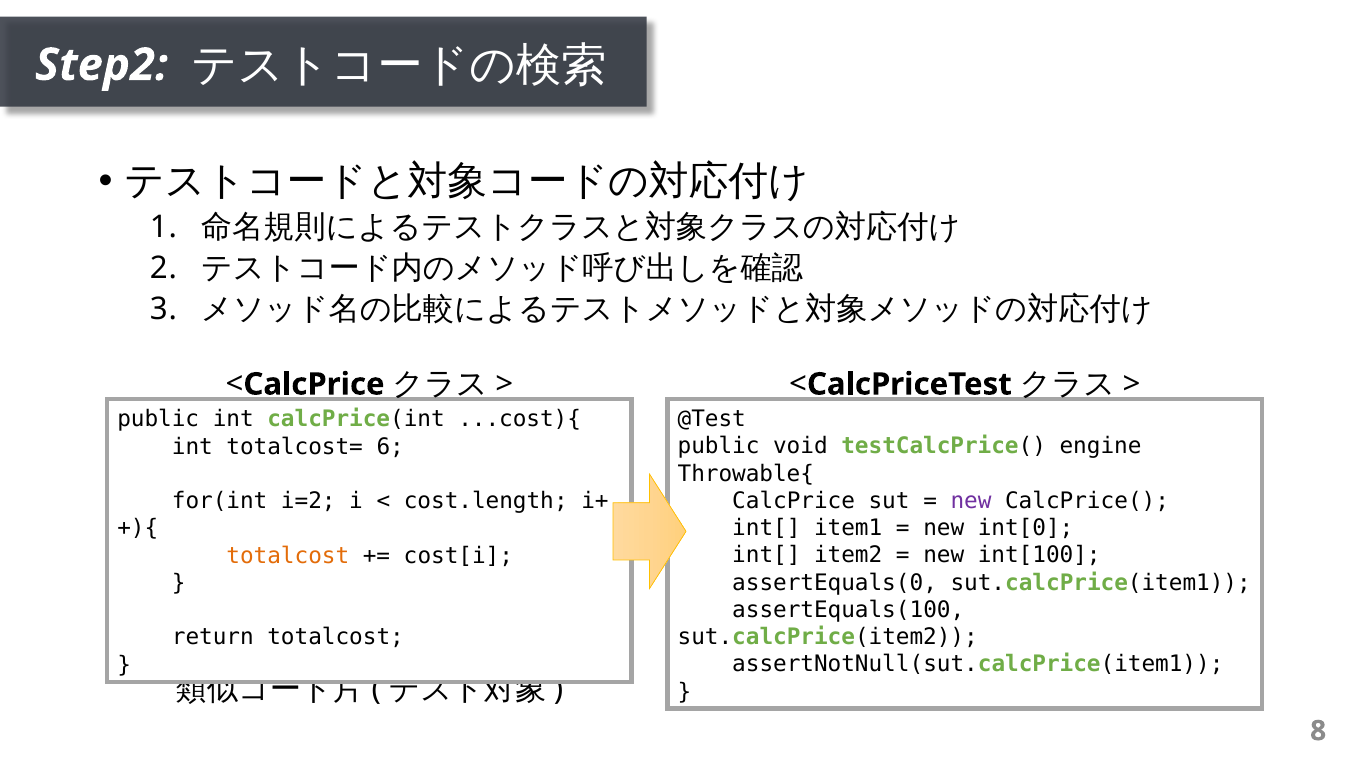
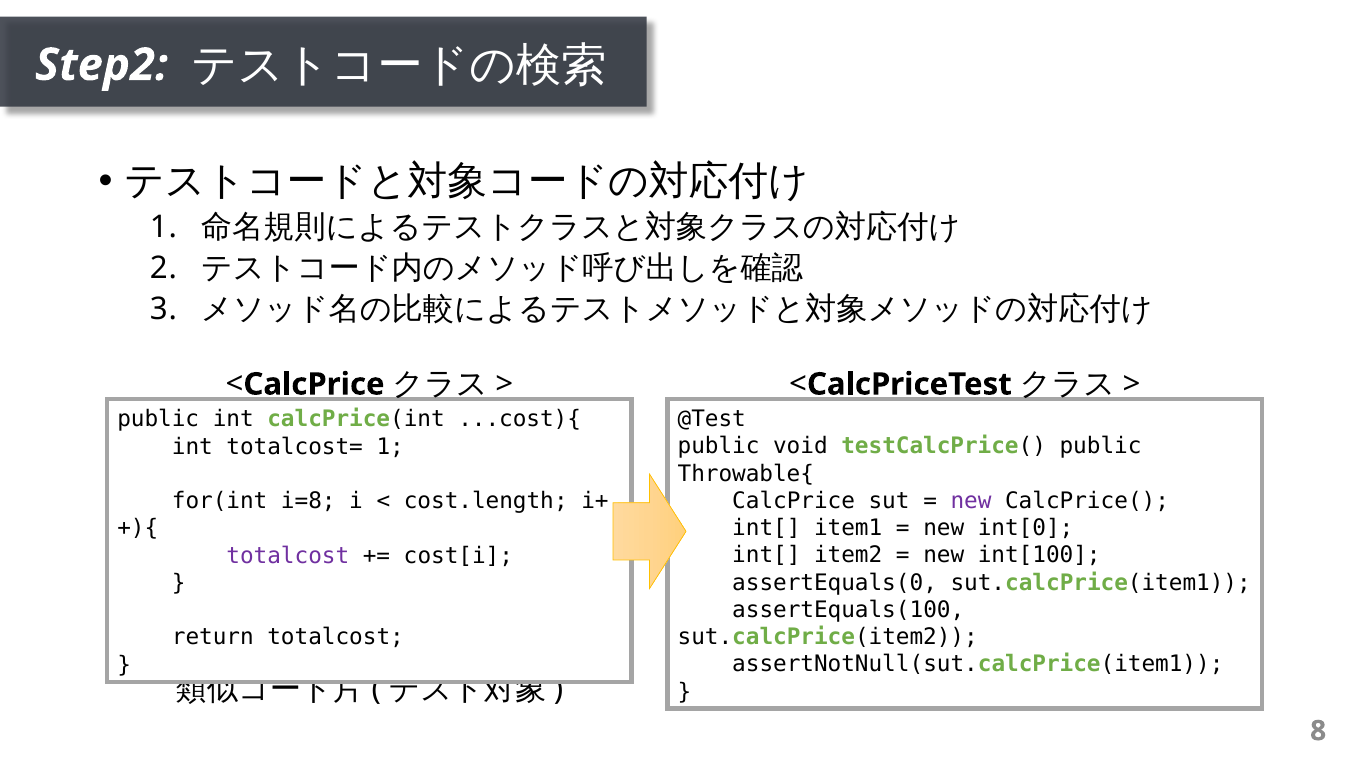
testCalcPrice( engine: engine -> public
totalcost= 6: 6 -> 1
i=2: i=2 -> i=8
totalcost at (288, 556) colour: orange -> purple
